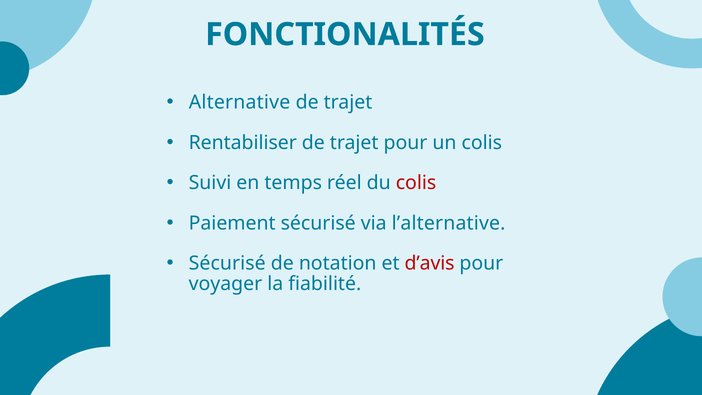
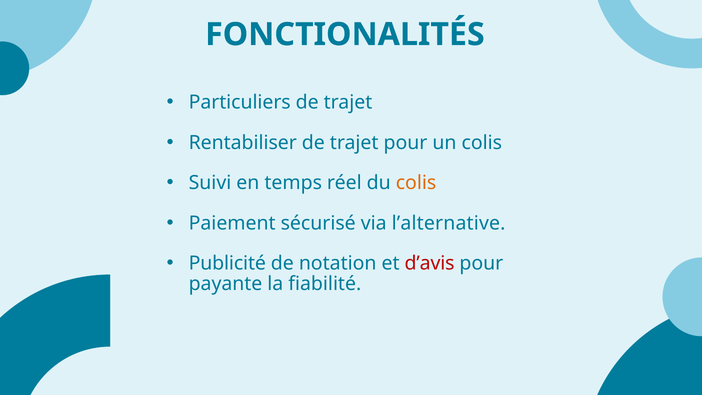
Alternative: Alternative -> Particuliers
colis at (416, 183) colour: red -> orange
Sécurisé at (227, 263): Sécurisé -> Publicité
voyager: voyager -> payante
